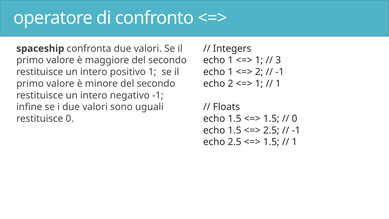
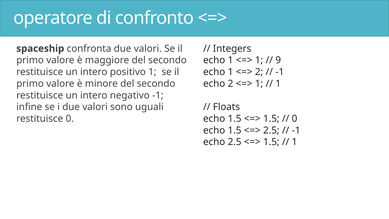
3: 3 -> 9
